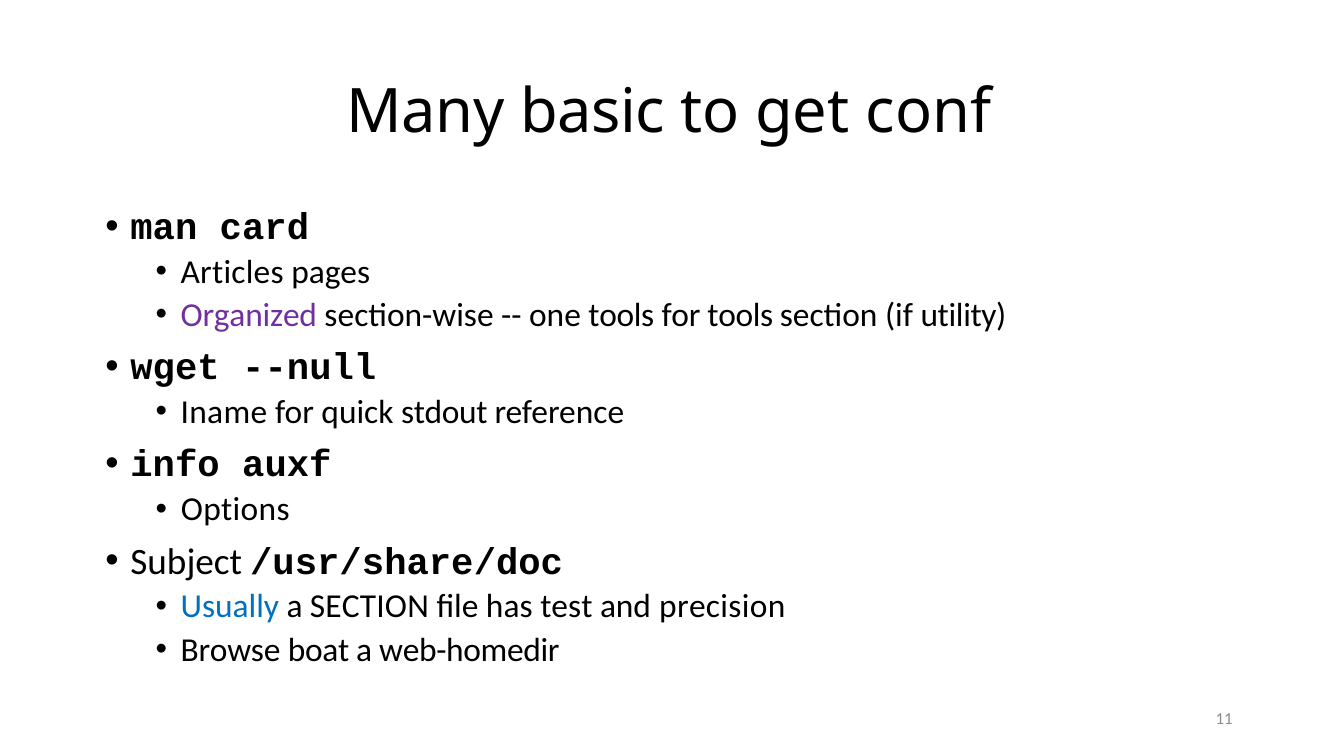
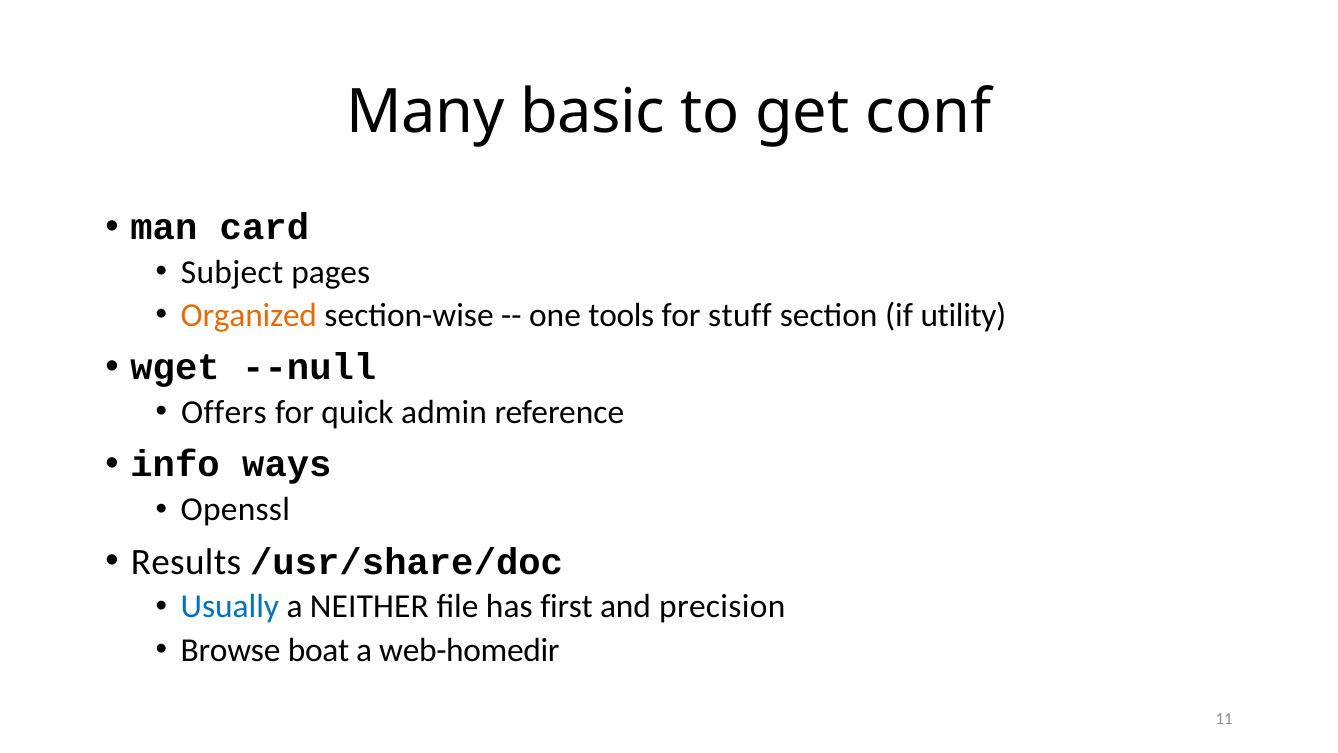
Articles: Articles -> Subject
Organized colour: purple -> orange
for tools: tools -> stuff
Iname: Iname -> Offers
stdout: stdout -> admin
auxf: auxf -> ways
Options: Options -> Openssl
Subject: Subject -> Results
a SECTION: SECTION -> NEITHER
test: test -> first
